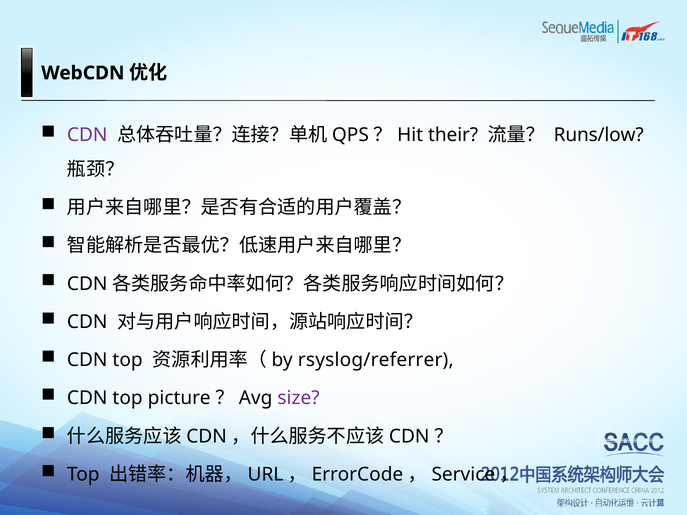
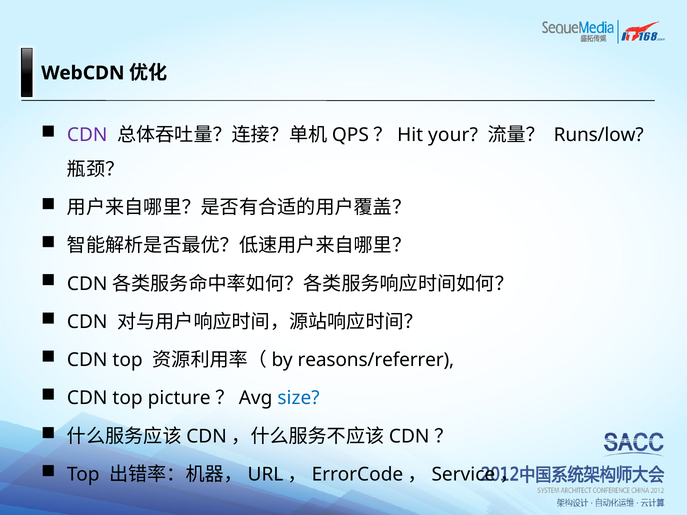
their: their -> your
rsyslog/referrer: rsyslog/referrer -> reasons/referrer
size colour: purple -> blue
